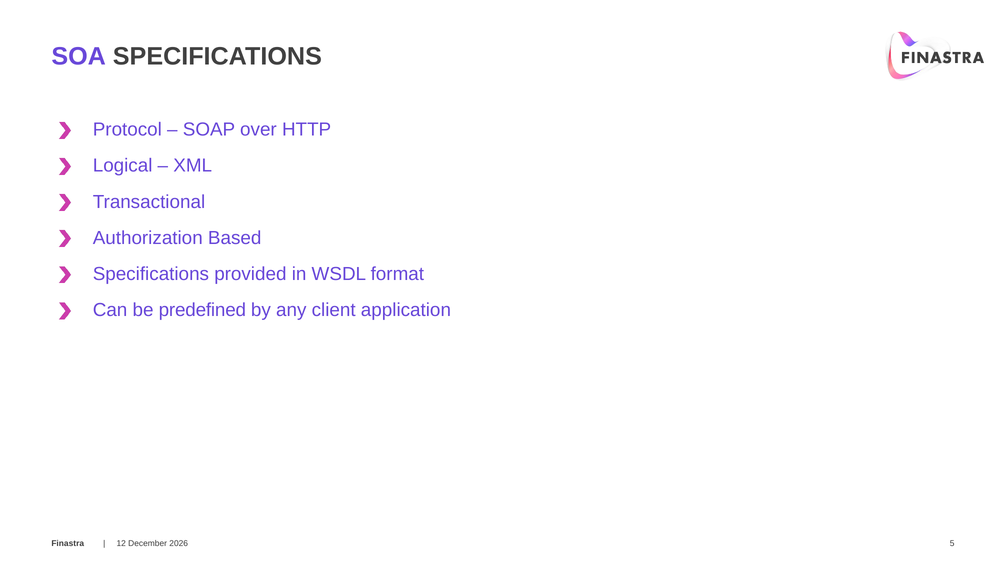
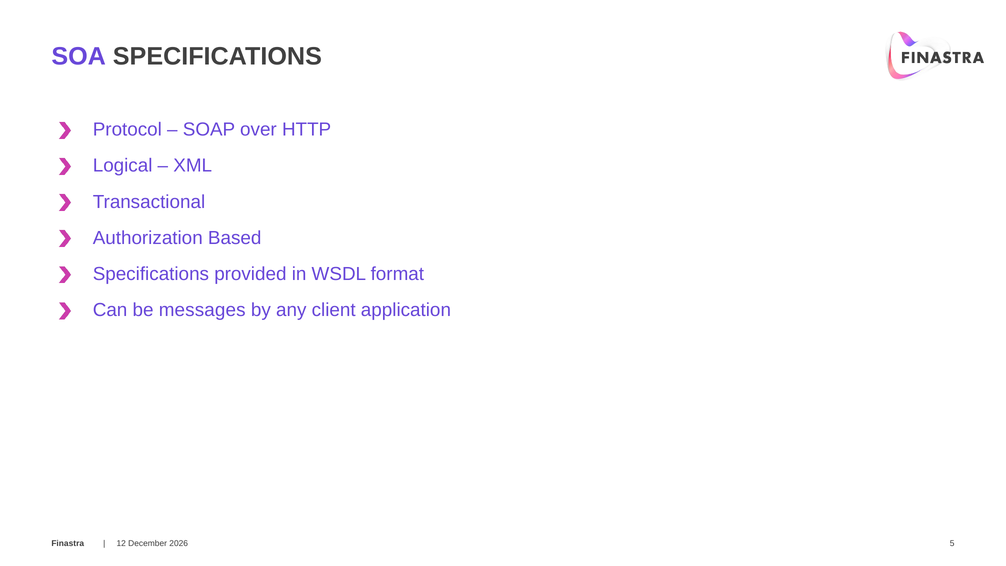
predefined: predefined -> messages
